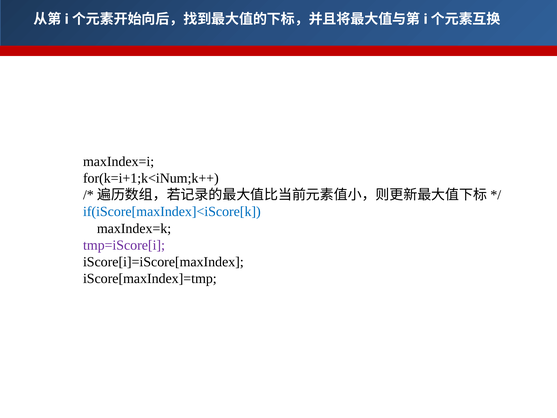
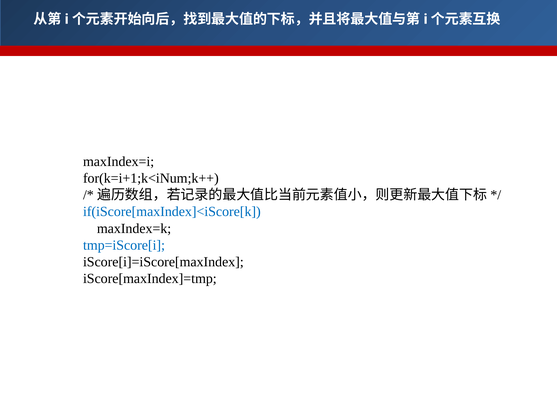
tmp=iScore[i colour: purple -> blue
